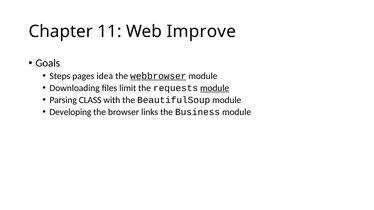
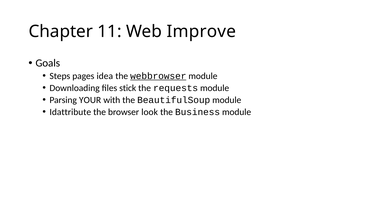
limit: limit -> stick
module at (215, 88) underline: present -> none
CLASS: CLASS -> YOUR
Developing: Developing -> Idattribute
links: links -> look
